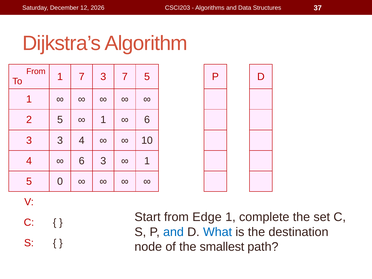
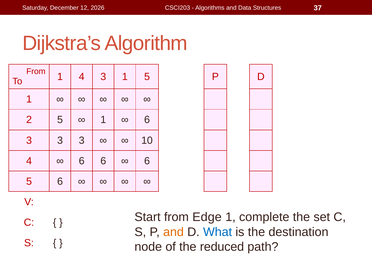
1 7: 7 -> 4
3 7: 7 -> 1
3 3 4: 4 -> 3
3 at (103, 161): 3 -> 6
1 at (147, 161): 1 -> 6
5 0: 0 -> 6
and at (173, 232) colour: blue -> orange
smallest: smallest -> reduced
